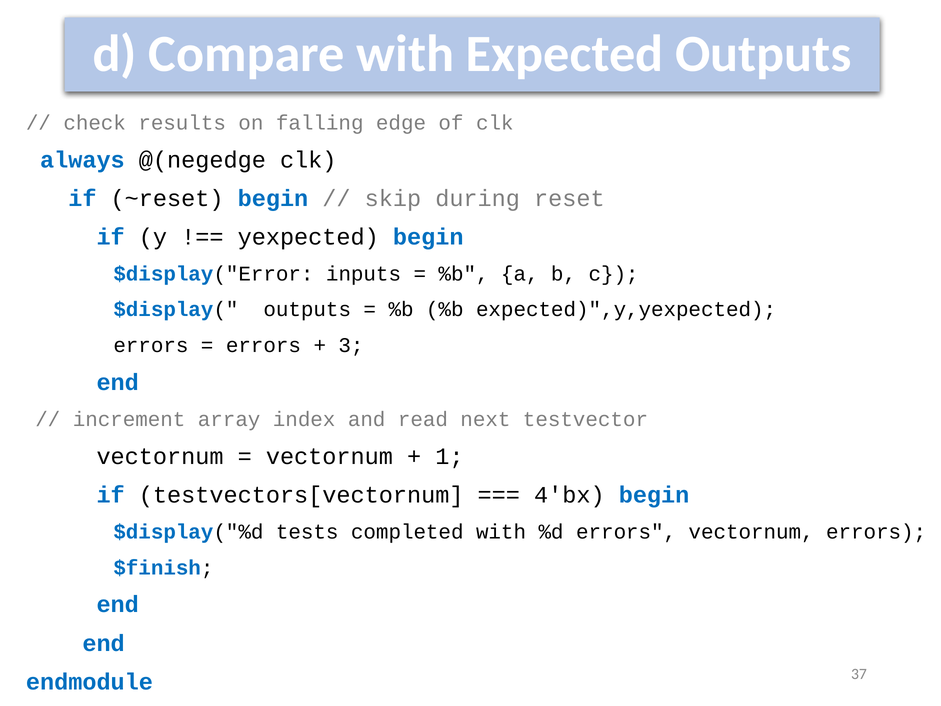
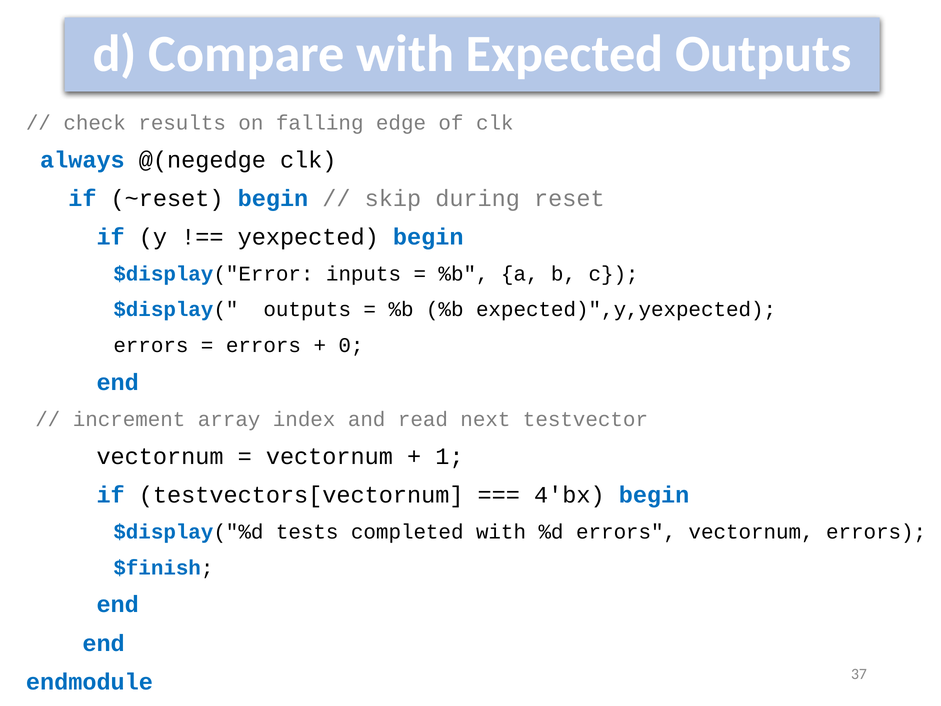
3: 3 -> 0
